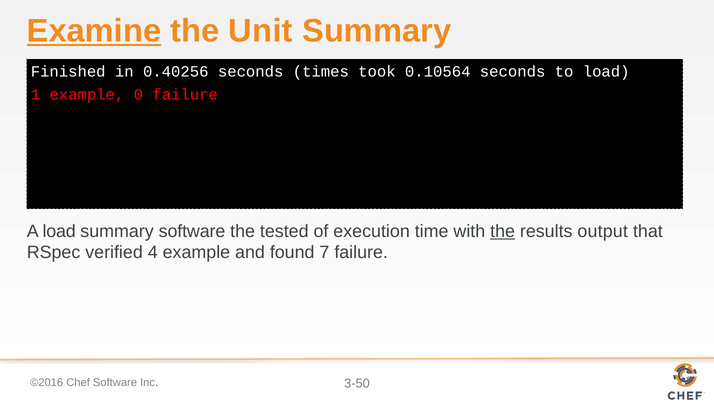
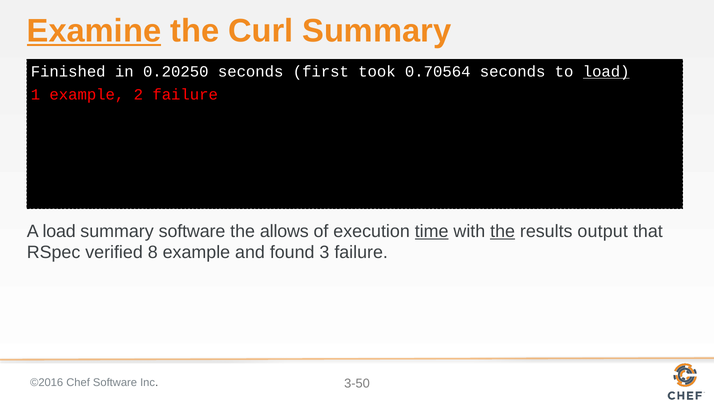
Unit: Unit -> Curl
0.40256: 0.40256 -> 0.20250
times: times -> first
0.10564: 0.10564 -> 0.70564
load at (606, 72) underline: none -> present
0: 0 -> 2
tested: tested -> allows
time underline: none -> present
4: 4 -> 8
7: 7 -> 3
